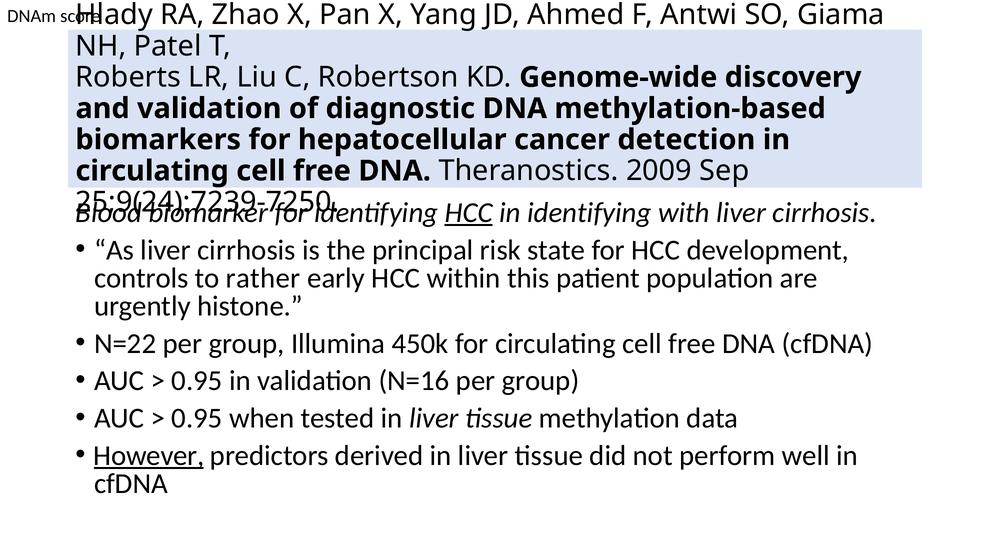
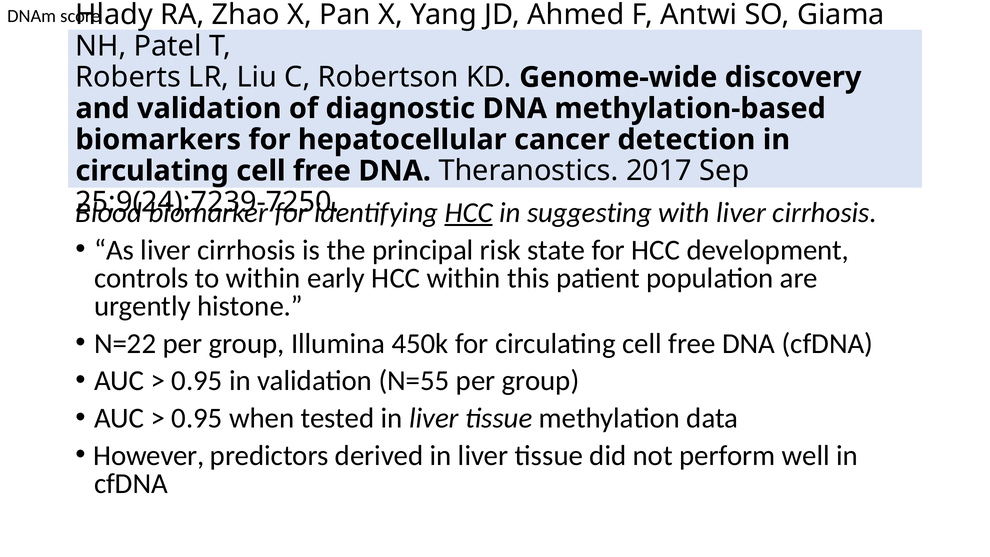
2009: 2009 -> 2017
in identifying: identifying -> suggesting
to rather: rather -> within
N=16: N=16 -> N=55
However underline: present -> none
